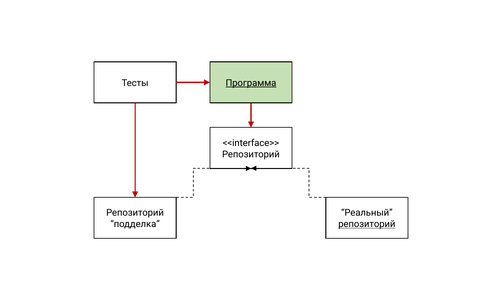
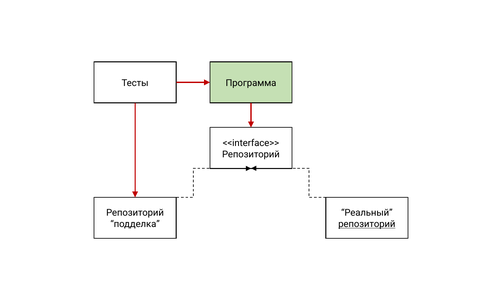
Программа underline: present -> none
